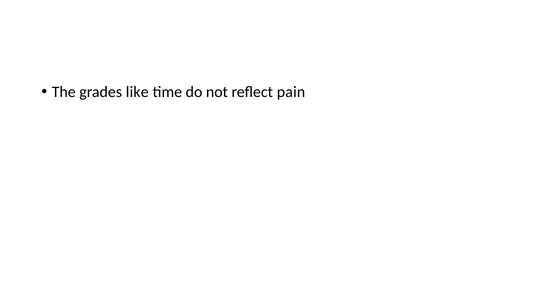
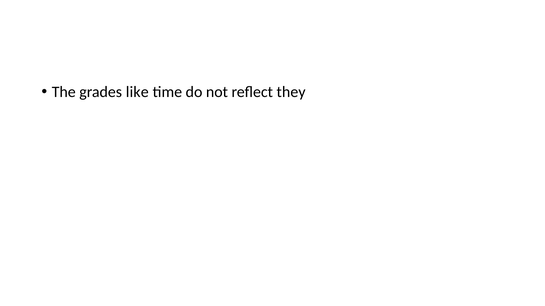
pain: pain -> they
